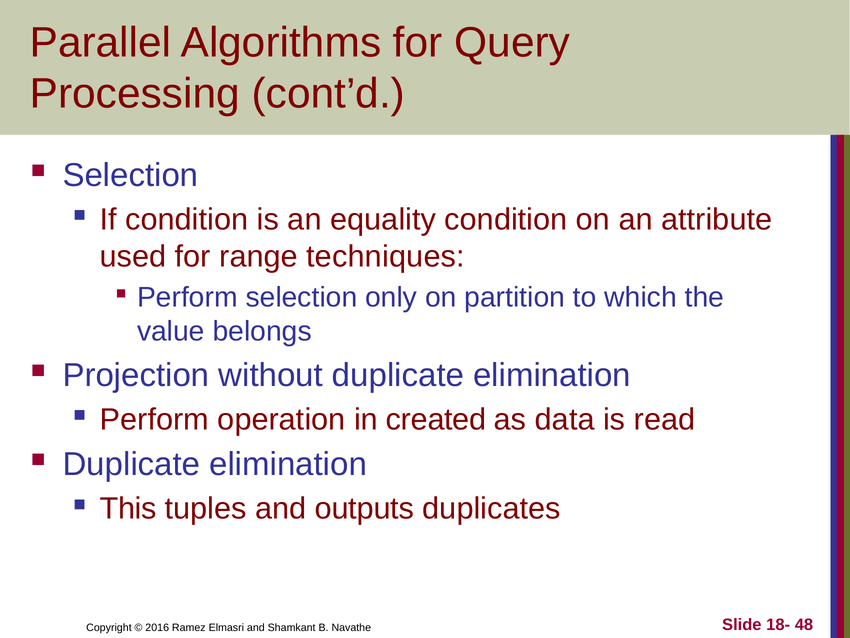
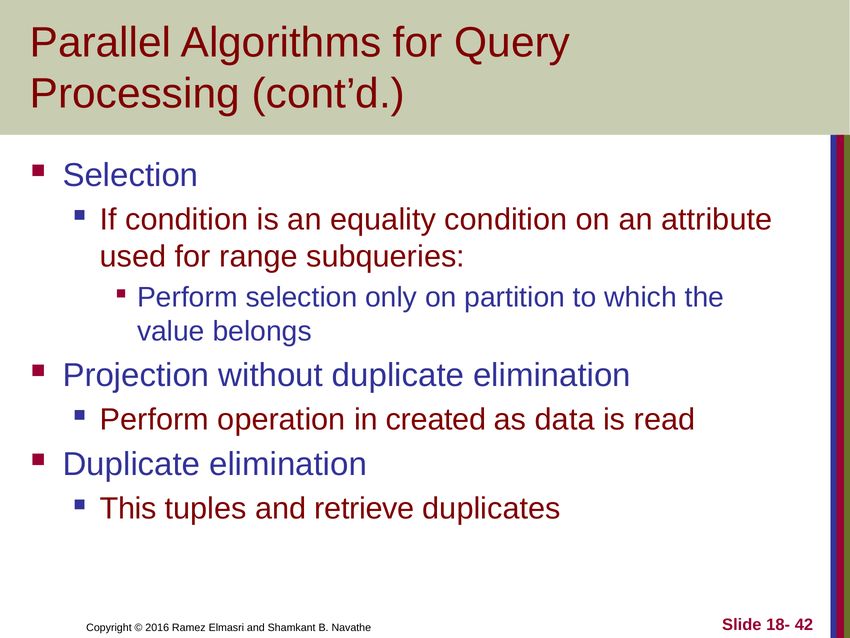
techniques: techniques -> subqueries
outputs: outputs -> retrieve
48: 48 -> 42
